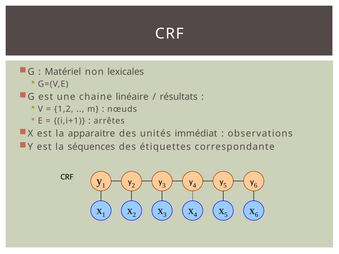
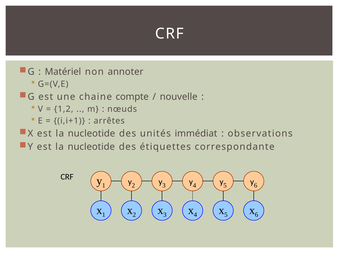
lexicales: lexicales -> annoter
linéaire: linéaire -> compte
résultats: résultats -> nouvelle
X est la apparaitre: apparaitre -> nucleotide
Y est la séquences: séquences -> nucleotide
